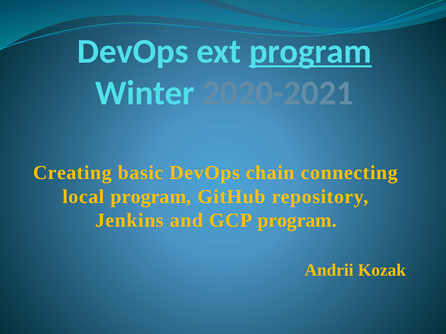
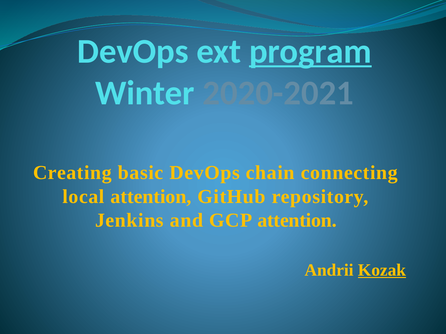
local program: program -> attention
GCP program: program -> attention
Kozak underline: none -> present
